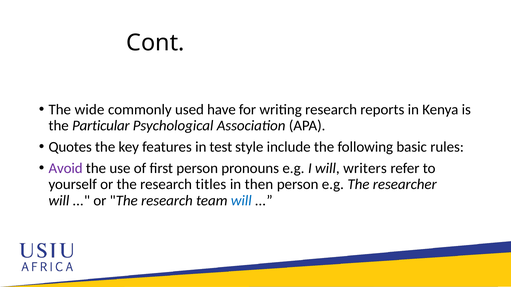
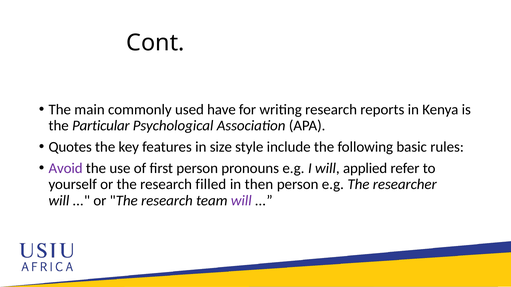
wide: wide -> main
test: test -> size
writers: writers -> applied
titles: titles -> filled
will at (241, 201) colour: blue -> purple
